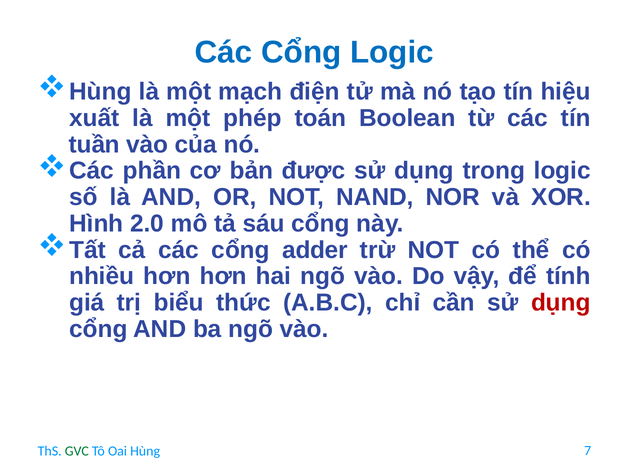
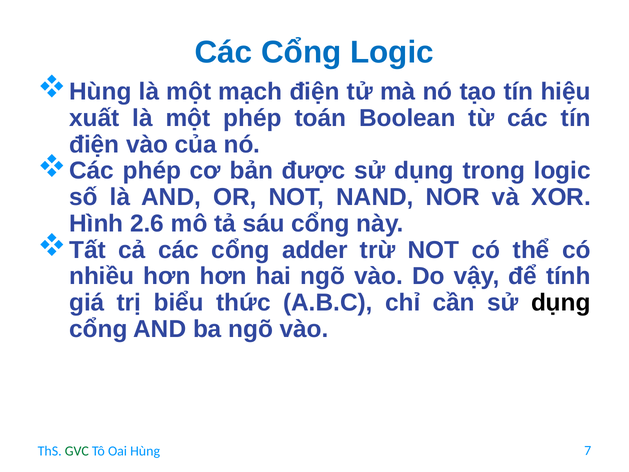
tuần at (94, 144): tuần -> điện
Các phần: phần -> phép
2.0: 2.0 -> 2.6
dụng at (561, 303) colour: red -> black
